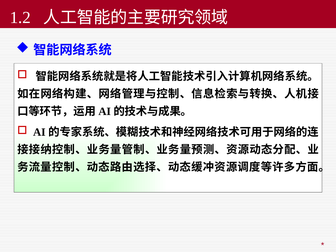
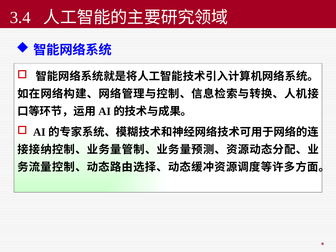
1.2: 1.2 -> 3.4
